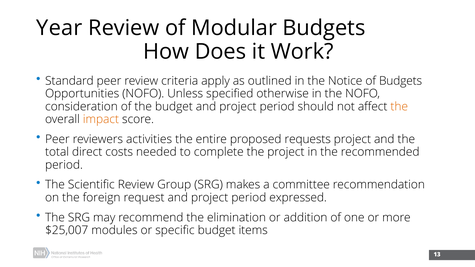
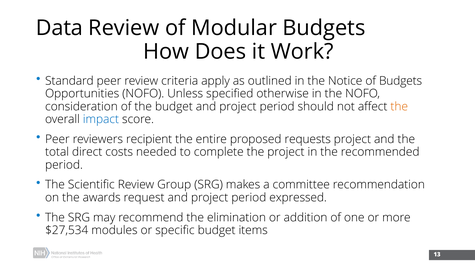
Year: Year -> Data
impact colour: orange -> blue
activities: activities -> recipient
foreign: foreign -> awards
$25,007: $25,007 -> $27,534
